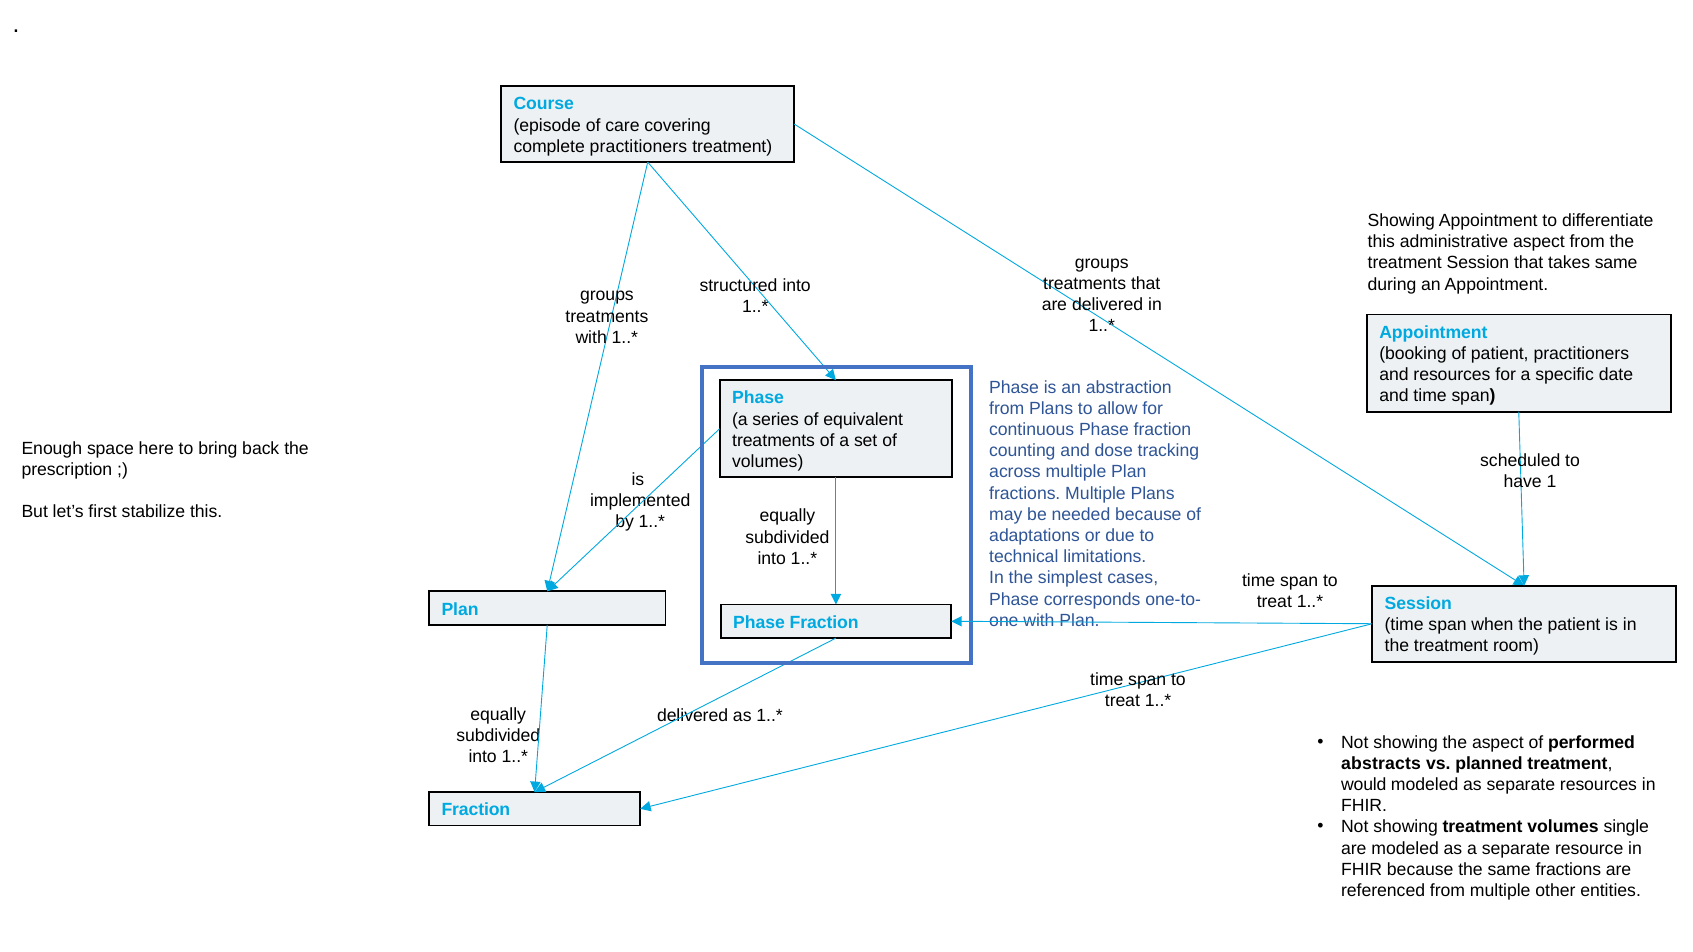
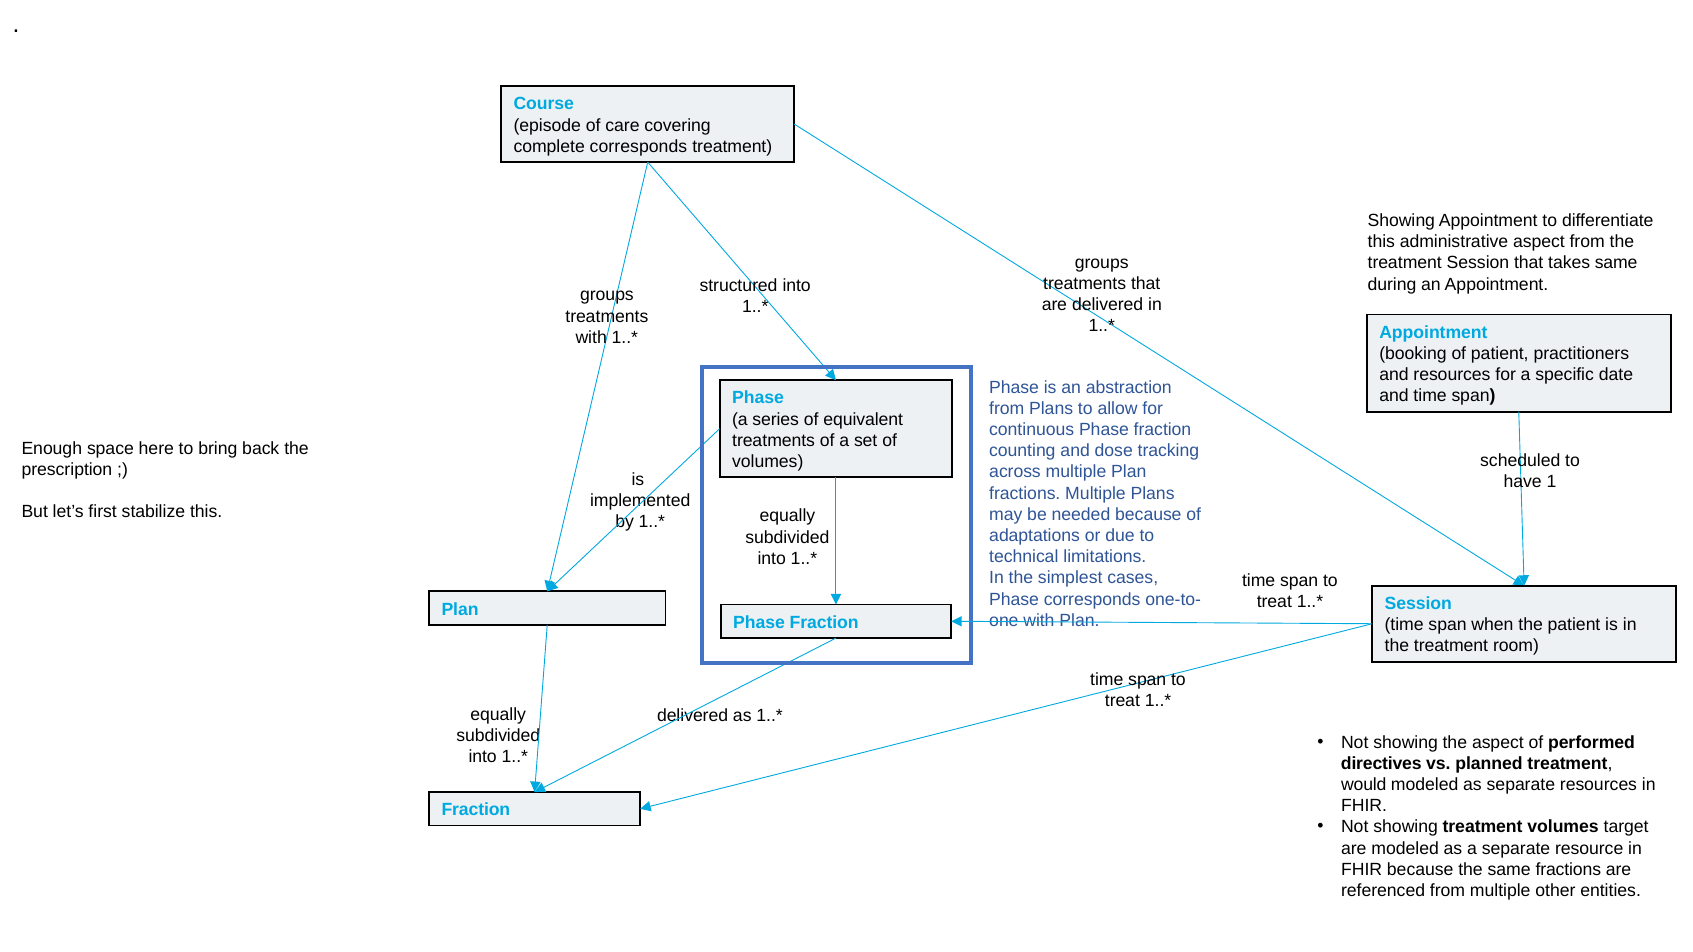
complete practitioners: practitioners -> corresponds
abstracts: abstracts -> directives
single: single -> target
